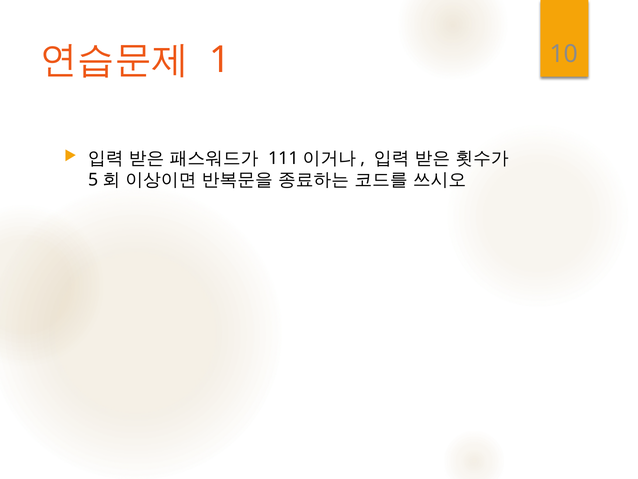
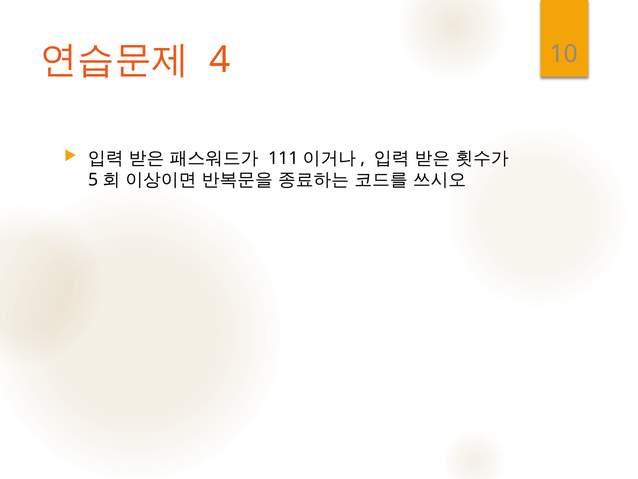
1: 1 -> 4
